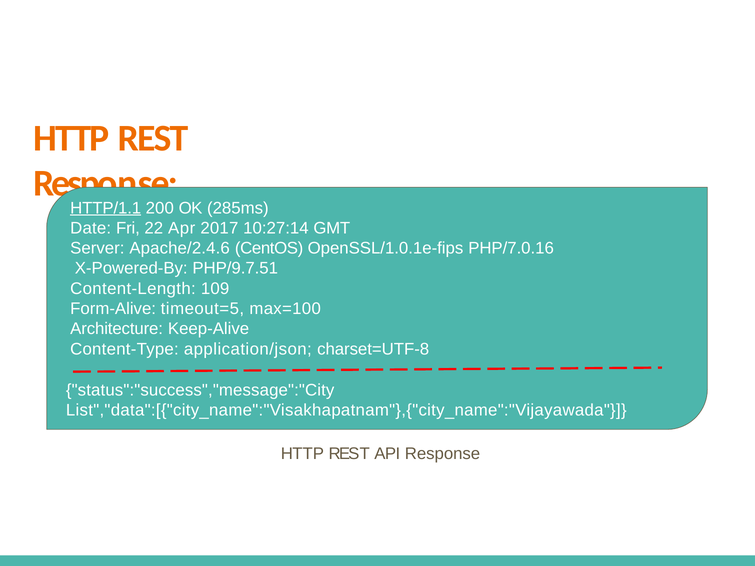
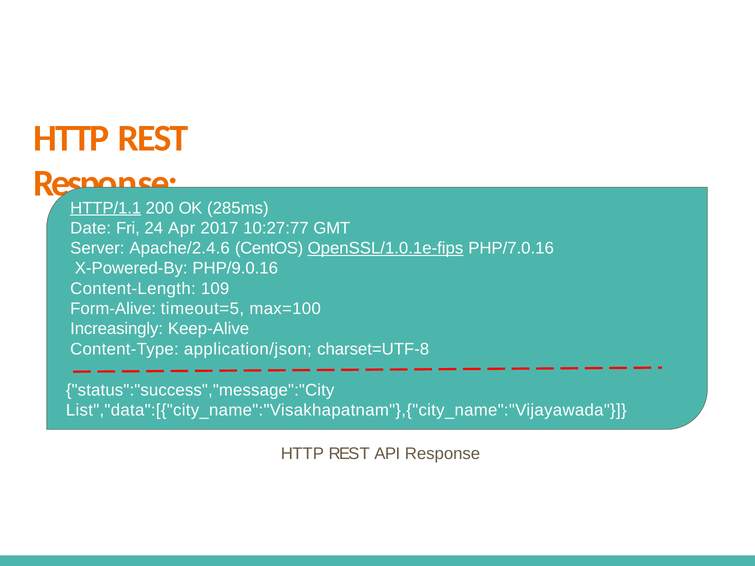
22: 22 -> 24
10:27:14: 10:27:14 -> 10:27:77
OpenSSL/1.0.1e-fips underline: none -> present
PHP/9.7.51: PHP/9.7.51 -> PHP/9.0.16
Architecture: Architecture -> Increasingly
